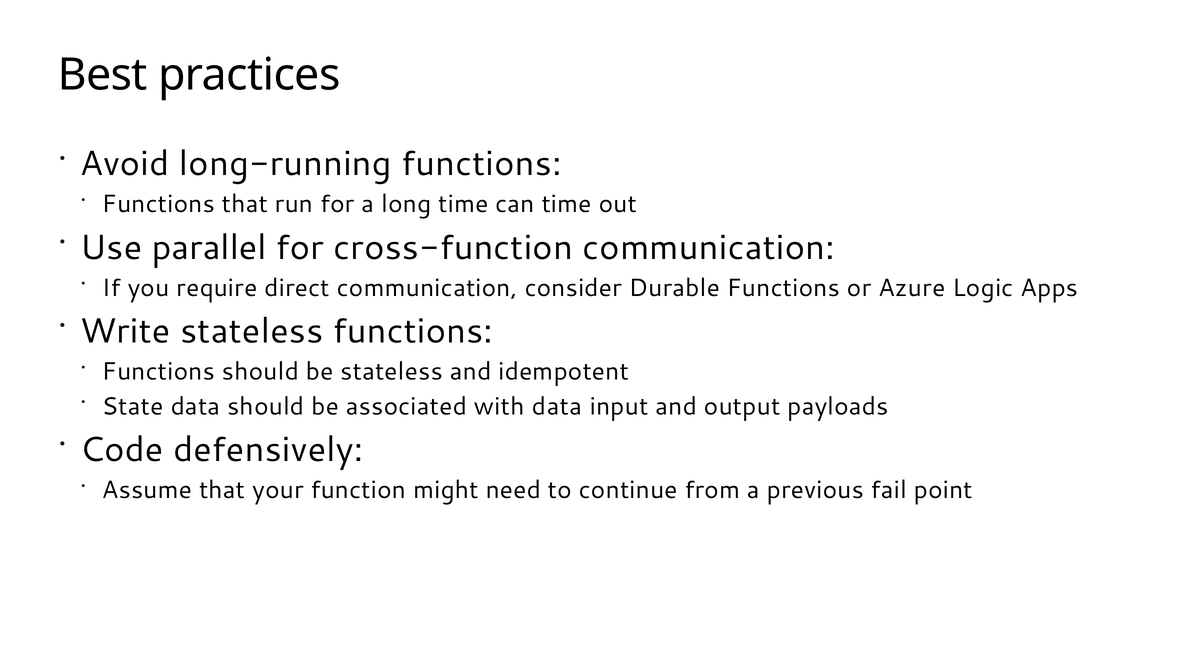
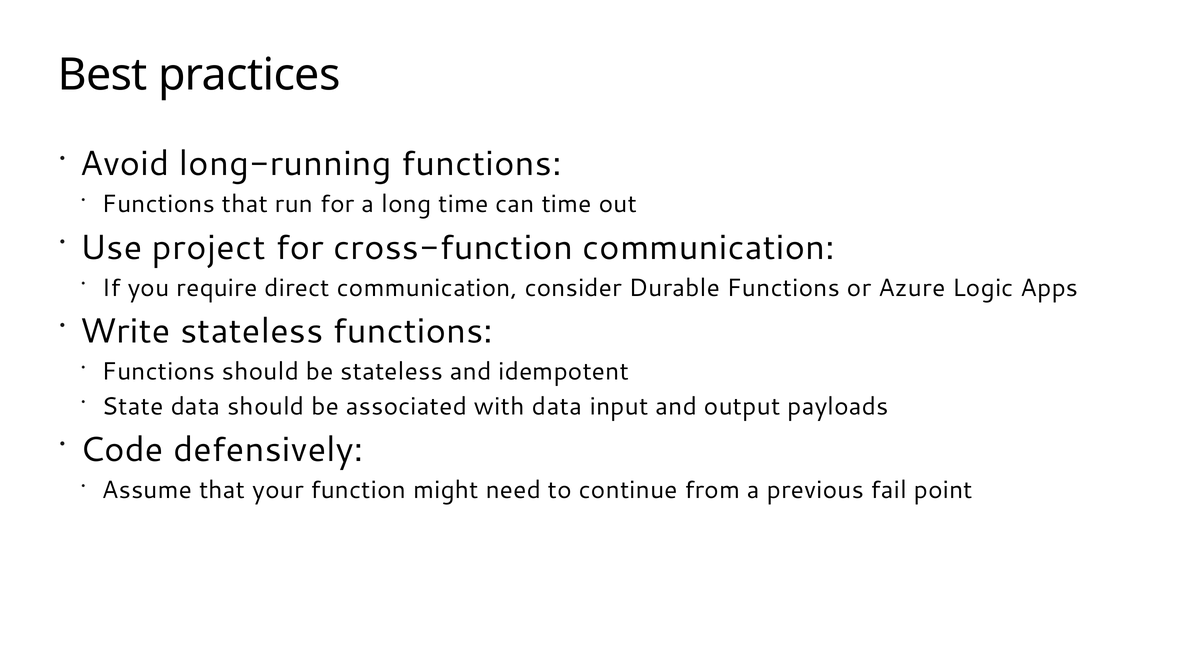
parallel: parallel -> project
